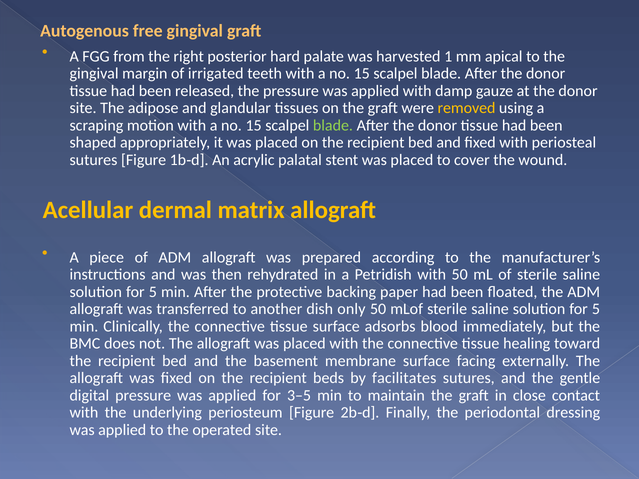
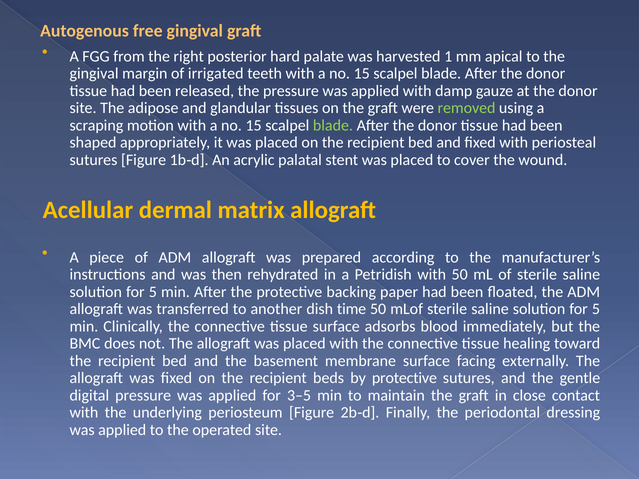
removed colour: yellow -> light green
only: only -> time
by facilitates: facilitates -> protective
